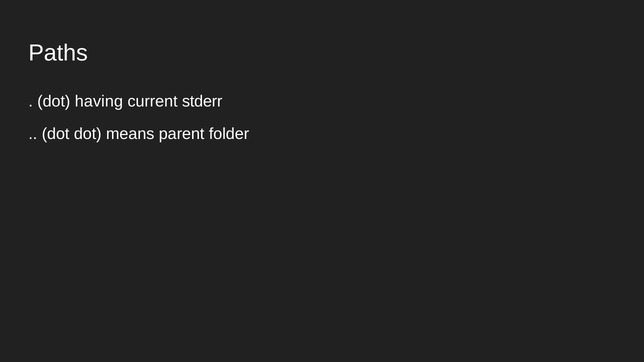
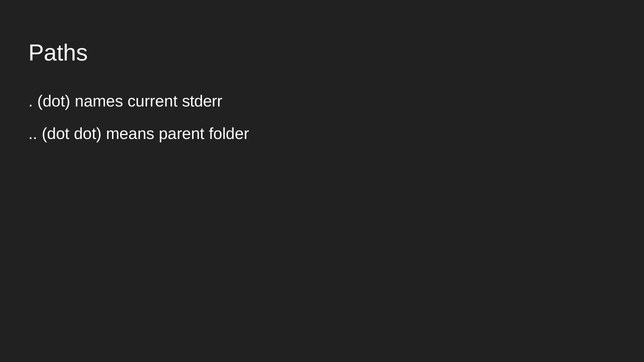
having: having -> names
